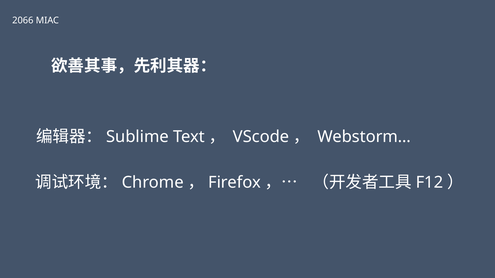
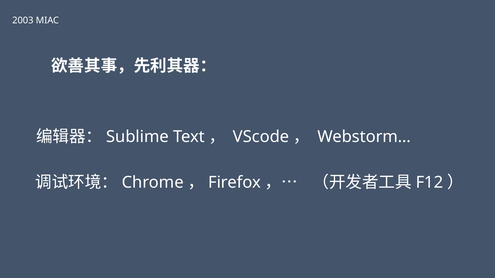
2066: 2066 -> 2003
